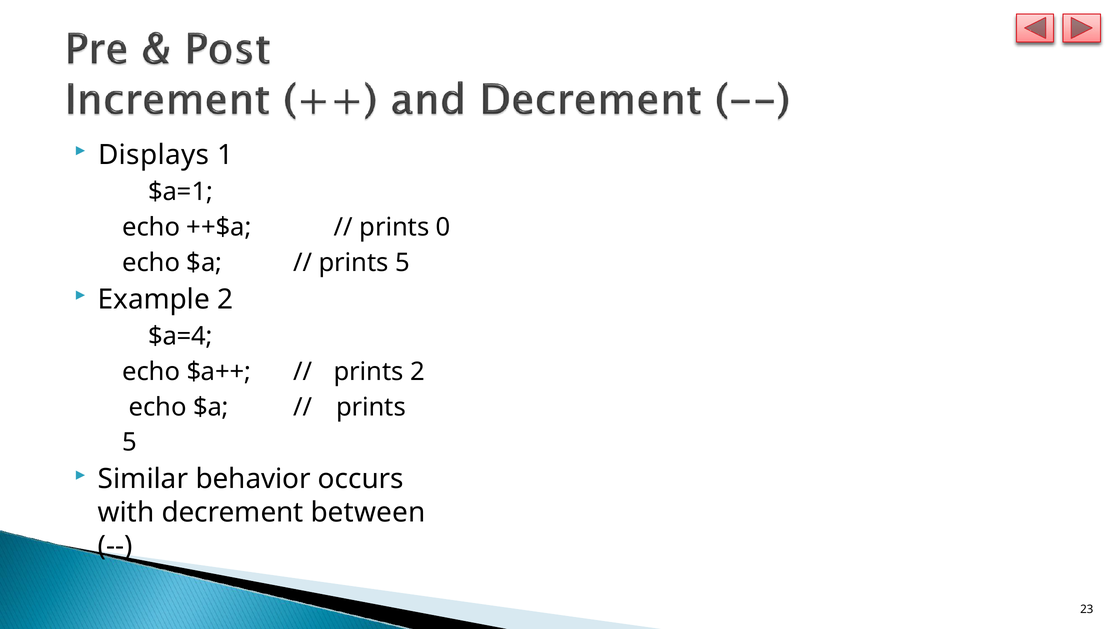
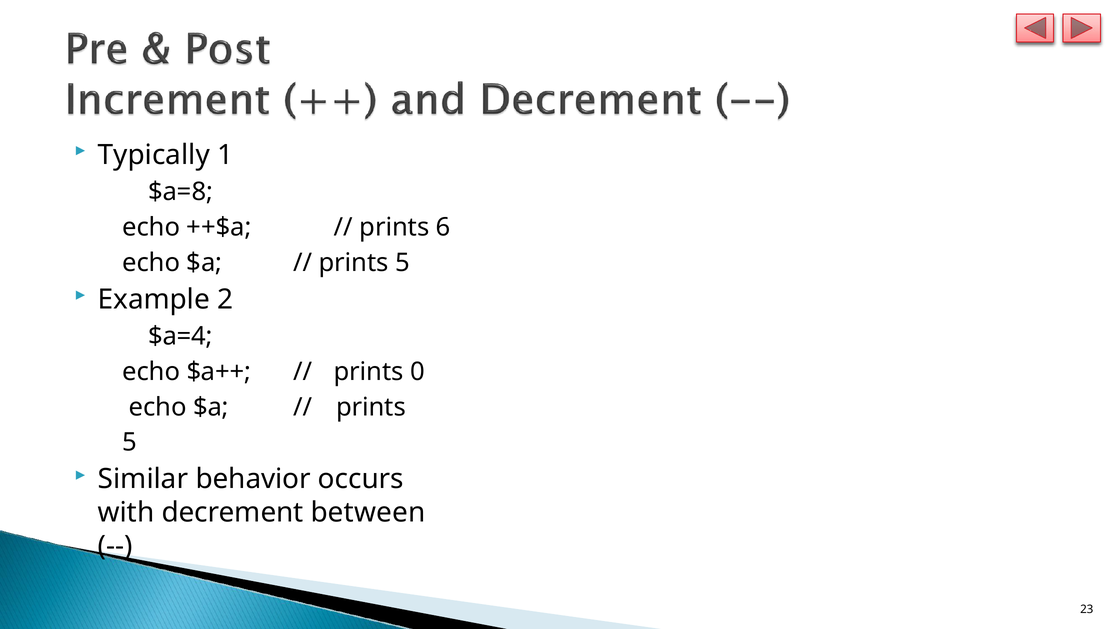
Displays: Displays -> Typically
$a=1: $a=1 -> $a=8
0: 0 -> 6
prints 2: 2 -> 0
